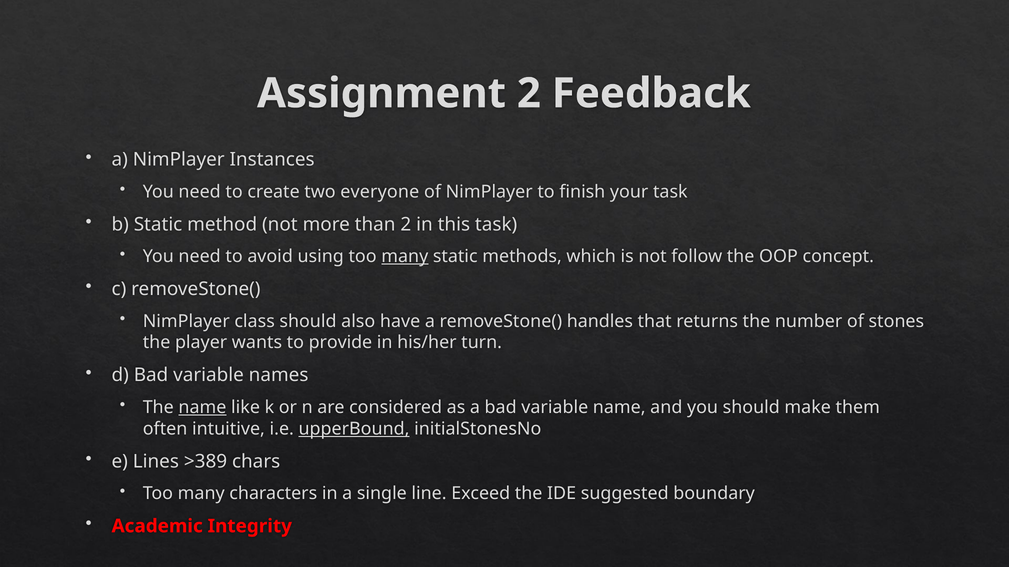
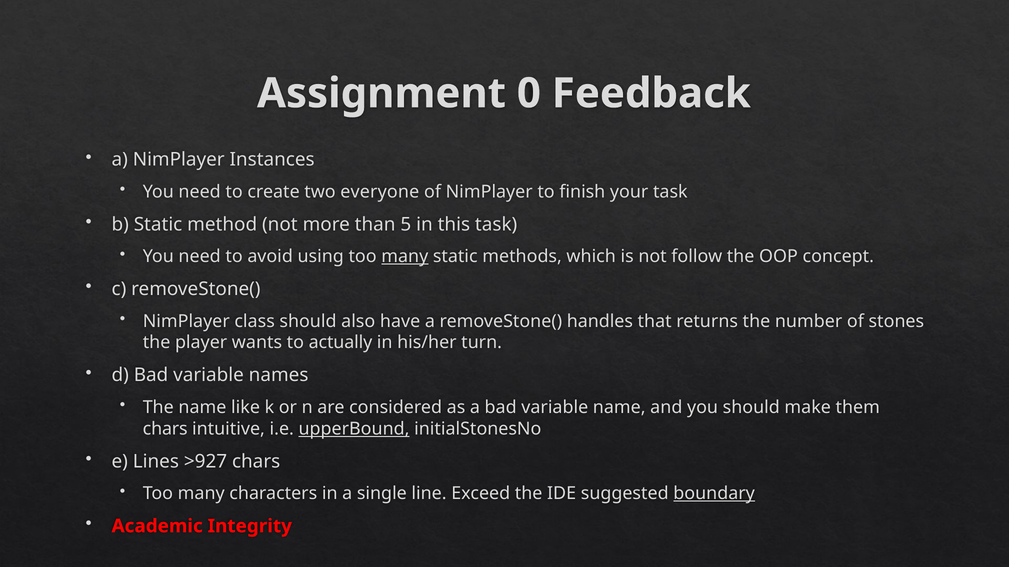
Assignment 2: 2 -> 0
than 2: 2 -> 5
provide: provide -> actually
name at (202, 408) underline: present -> none
often at (165, 429): often -> chars
>389: >389 -> >927
boundary underline: none -> present
